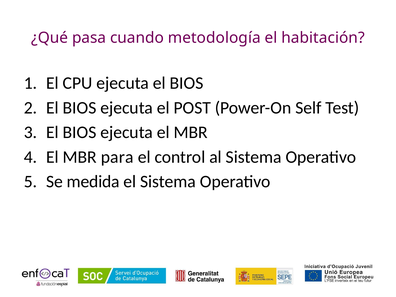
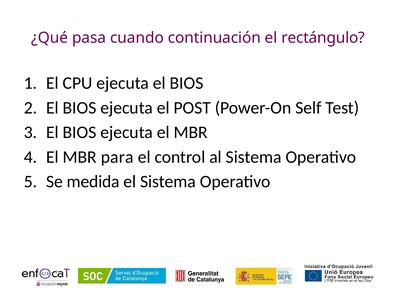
metodología: metodología -> continuación
habitación: habitación -> rectángulo
